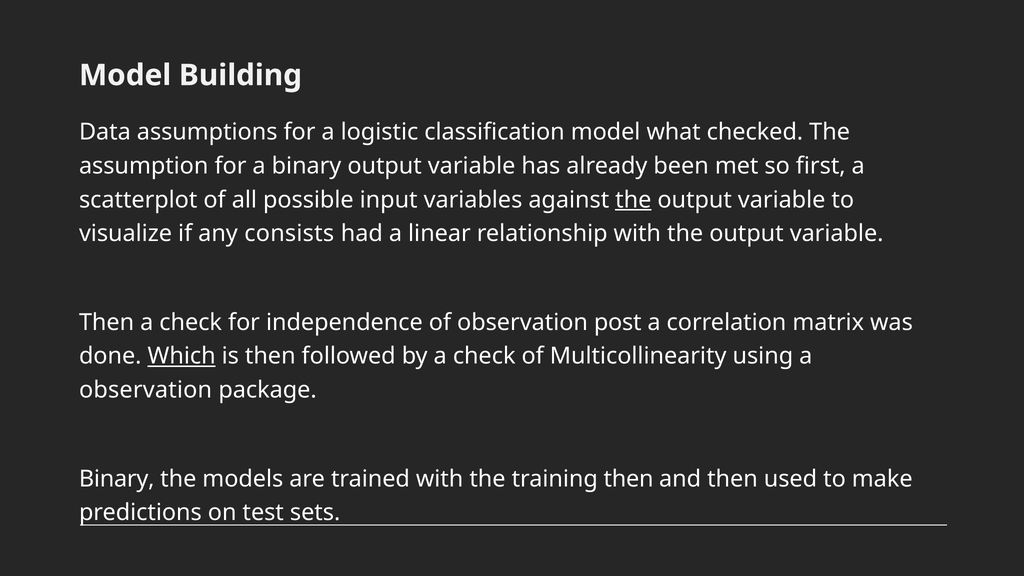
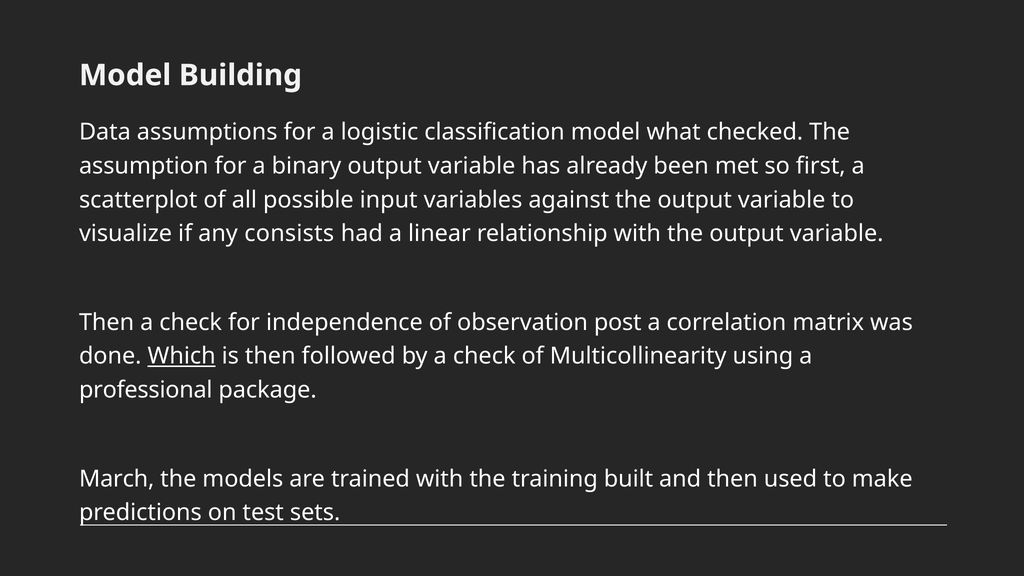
the at (633, 200) underline: present -> none
observation at (146, 390): observation -> professional
Binary at (117, 479): Binary -> March
training then: then -> built
